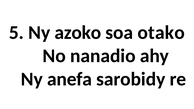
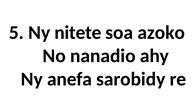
azoko: azoko -> nitete
otako: otako -> azoko
